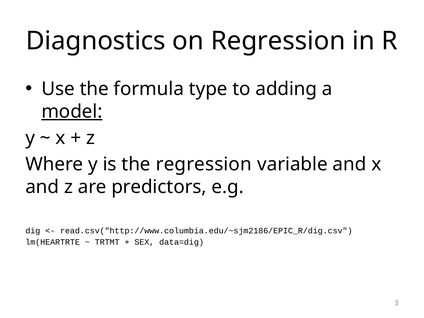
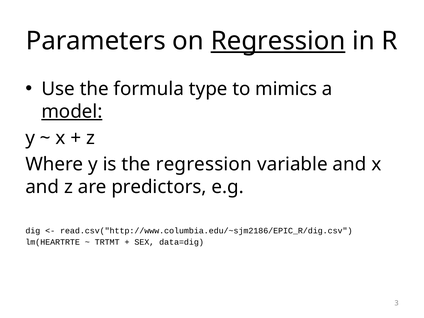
Diagnostics: Diagnostics -> Parameters
Regression at (278, 41) underline: none -> present
adding: adding -> mimics
